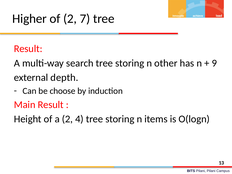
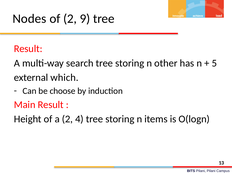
Higher: Higher -> Nodes
7: 7 -> 9
9: 9 -> 5
depth: depth -> which
